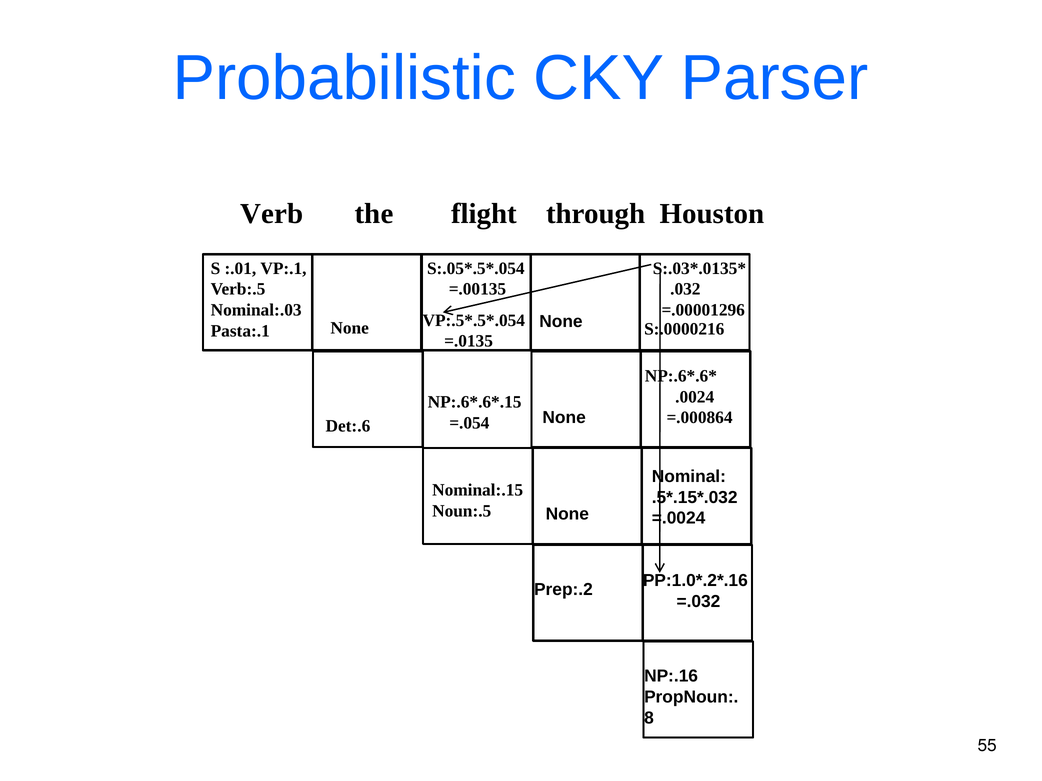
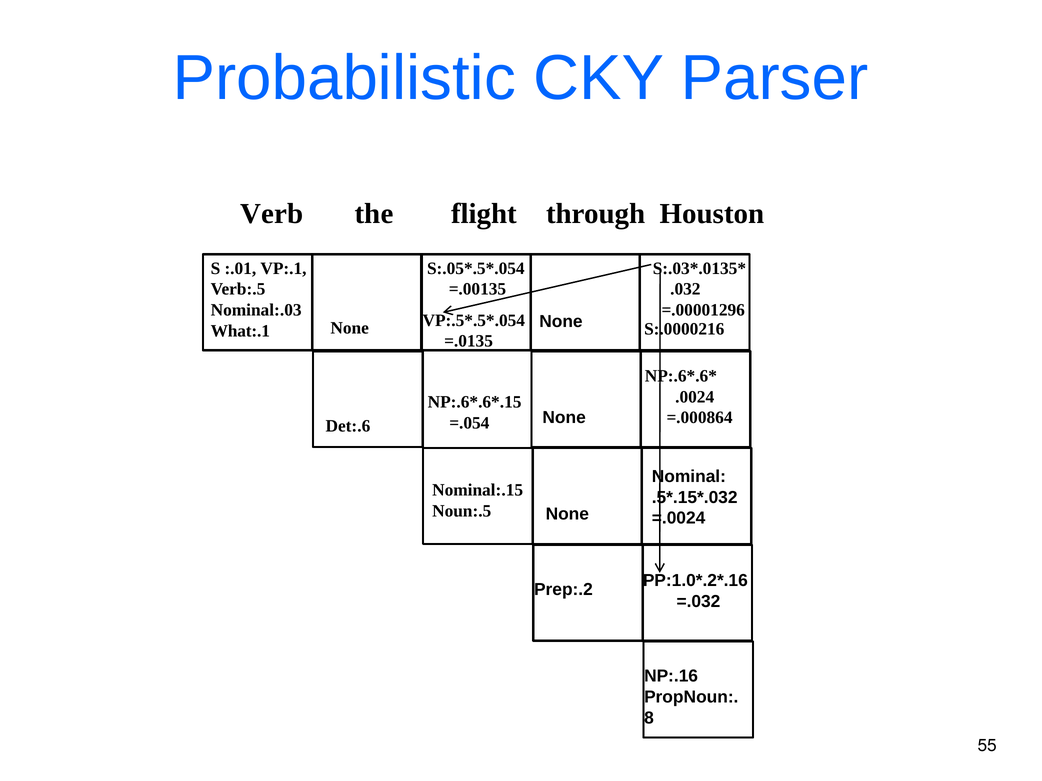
Pasta:.1: Pasta:.1 -> What:.1
